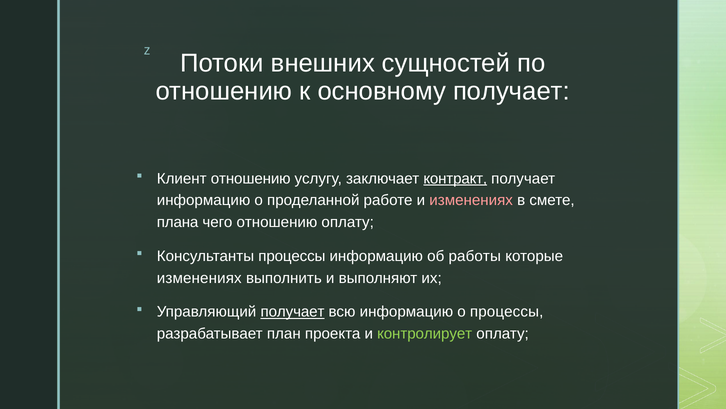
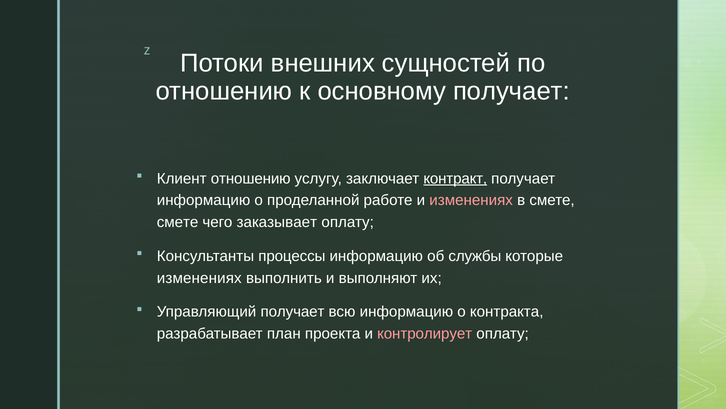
плана at (178, 222): плана -> смете
чего отношению: отношению -> заказывает
работы: работы -> службы
получает at (293, 311) underline: present -> none
о процессы: процессы -> контракта
контролирует colour: light green -> pink
